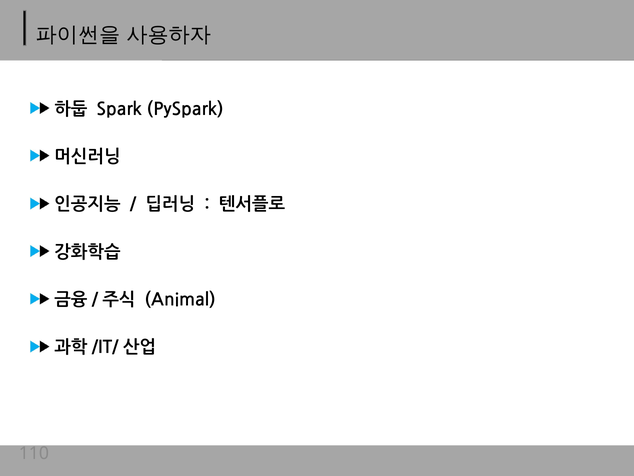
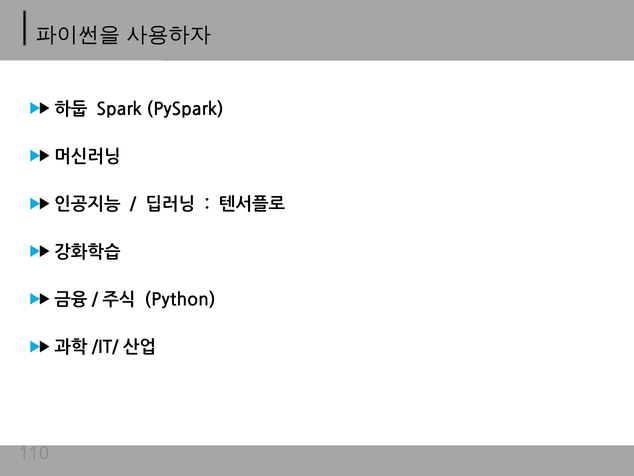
Animal: Animal -> Python
